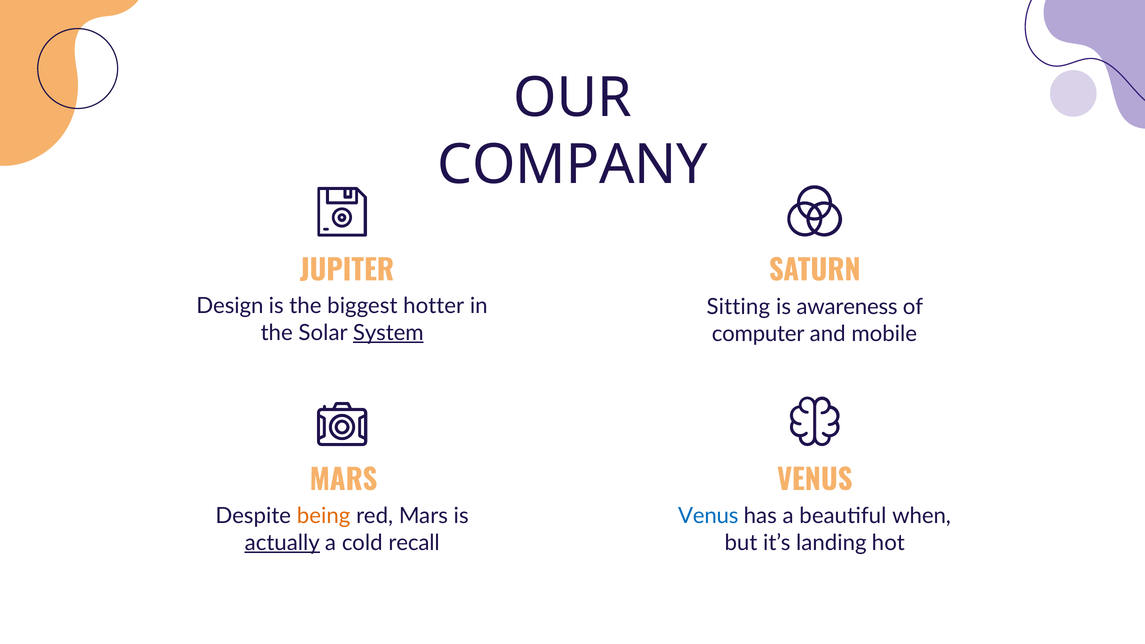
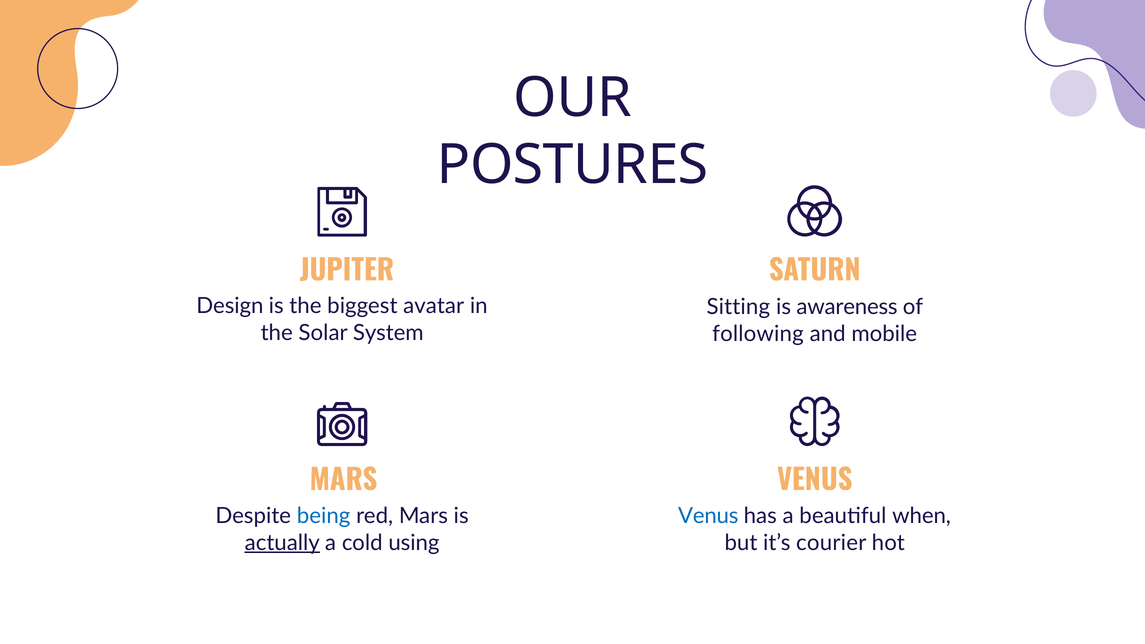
COMPANY: COMPANY -> POSTURES
hotter: hotter -> avatar
System underline: present -> none
computer: computer -> following
being colour: orange -> blue
recall: recall -> using
landing: landing -> courier
